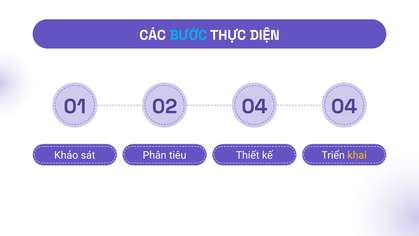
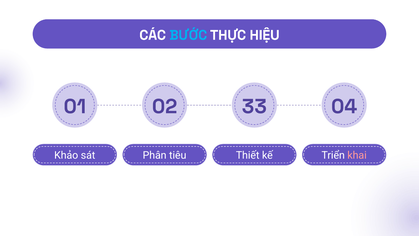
DIỆN: DIỆN -> HIỆU
02 04: 04 -> 33
khai colour: yellow -> pink
